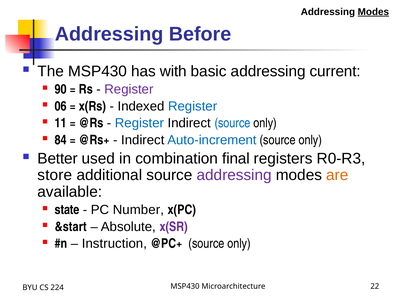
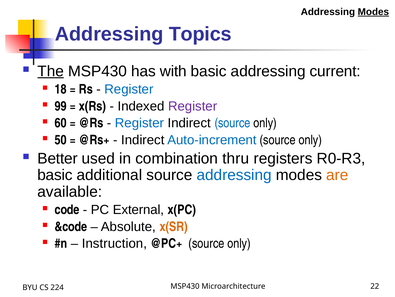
Before: Before -> Topics
The underline: none -> present
90: 90 -> 18
Register at (129, 89) colour: purple -> blue
06: 06 -> 99
Register at (193, 106) colour: blue -> purple
11: 11 -> 60
84: 84 -> 50
final: final -> thru
store at (55, 175): store -> basic
addressing at (234, 175) colour: purple -> blue
state: state -> code
Number: Number -> External
&start: &start -> &code
x(SR colour: purple -> orange
